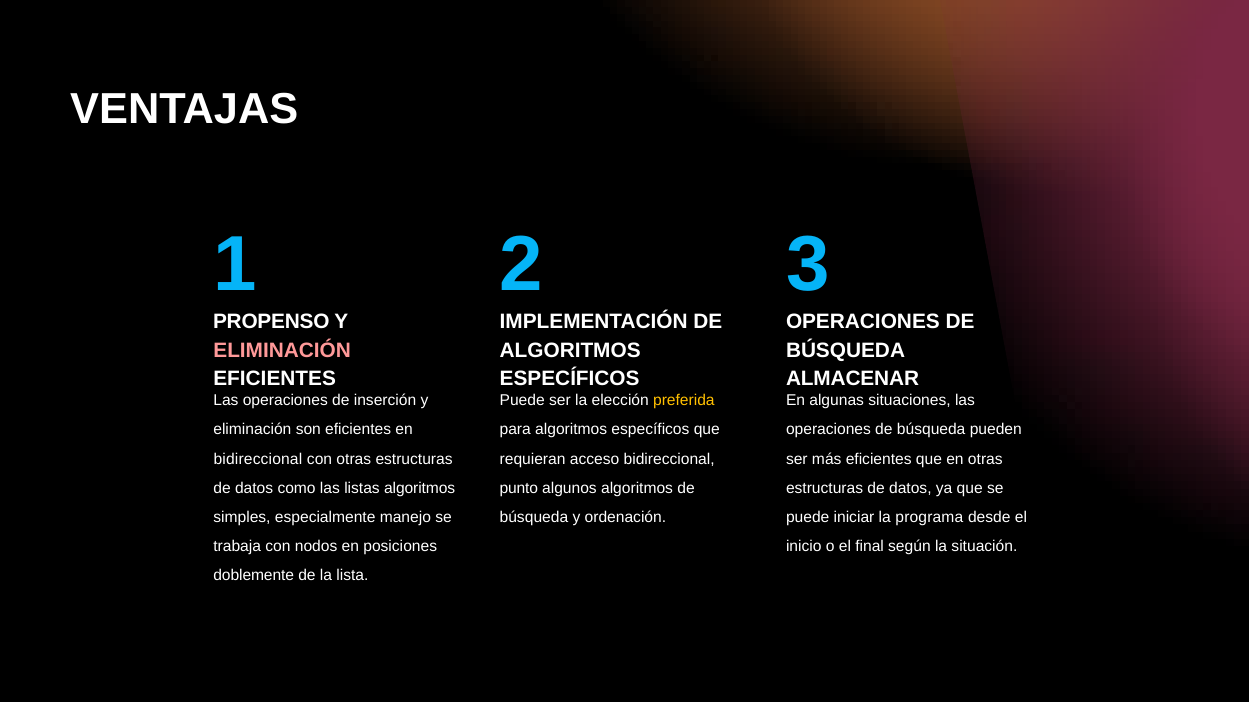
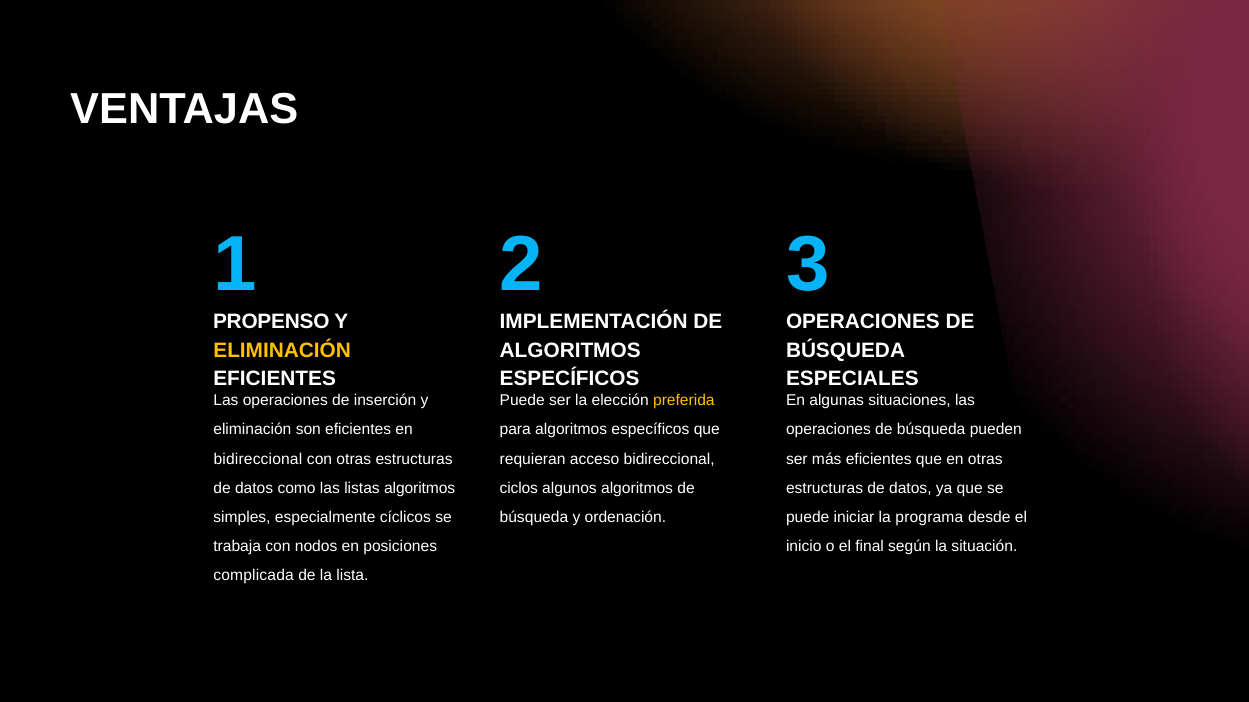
ELIMINACIÓN at (282, 351) colour: pink -> yellow
ALMACENAR: ALMACENAR -> ESPECIALES
punto: punto -> ciclos
manejo: manejo -> cíclicos
doblemente: doblemente -> complicada
